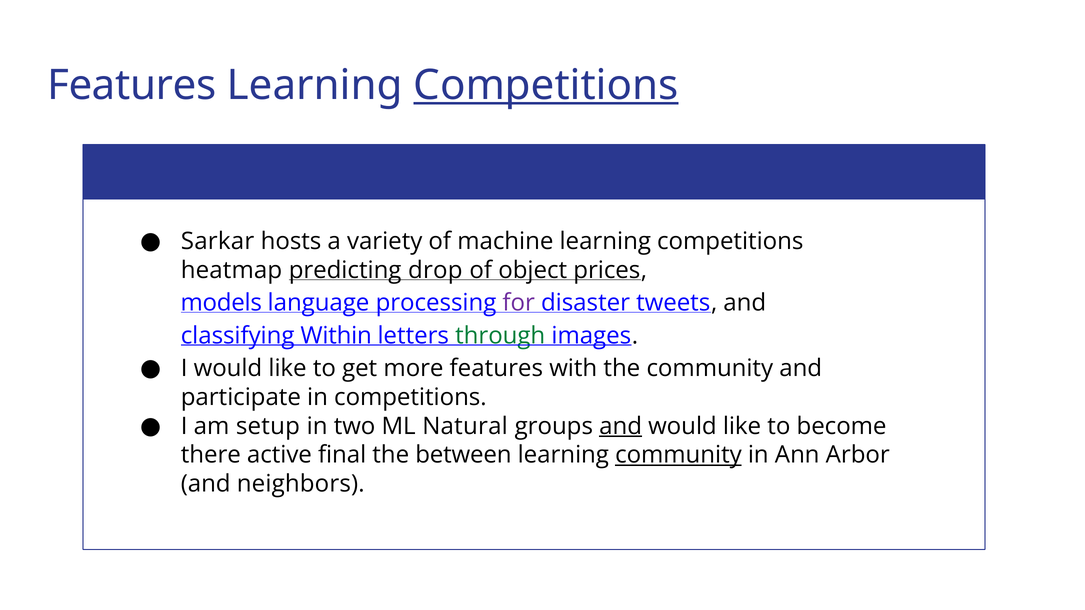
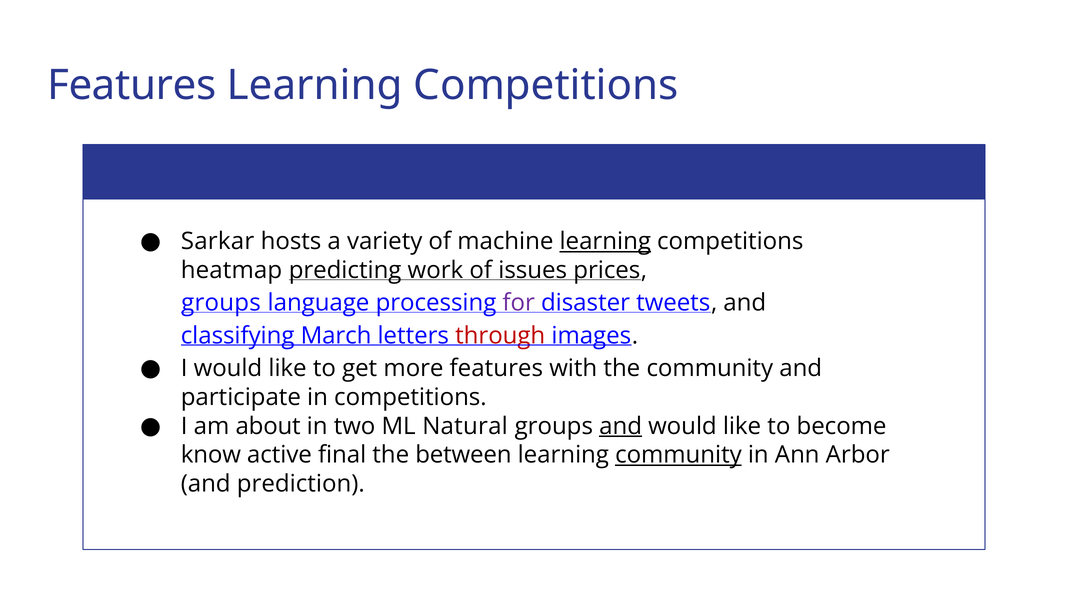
Competitions at (546, 85) underline: present -> none
learning at (605, 241) underline: none -> present
drop: drop -> work
object: object -> issues
models at (221, 303): models -> groups
Within: Within -> March
through colour: green -> red
setup: setup -> about
there: there -> know
neighbors: neighbors -> prediction
